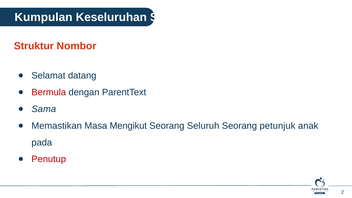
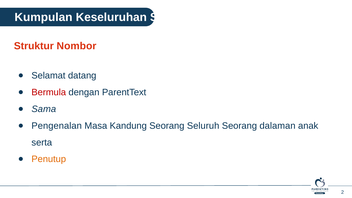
Memastikan: Memastikan -> Pengenalan
Mengikut: Mengikut -> Kandung
petunjuk: petunjuk -> dalaman
pada: pada -> serta
Penutup colour: red -> orange
